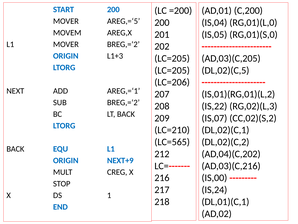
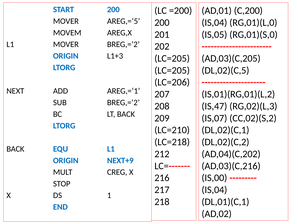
IS,22: IS,22 -> IS,47
LC=565: LC=565 -> LC=218
IS,24 at (214, 189): IS,24 -> IS,04
